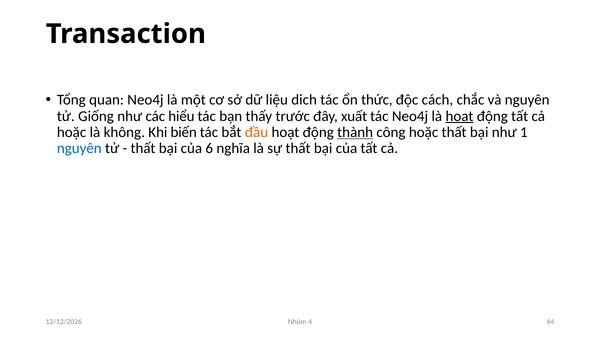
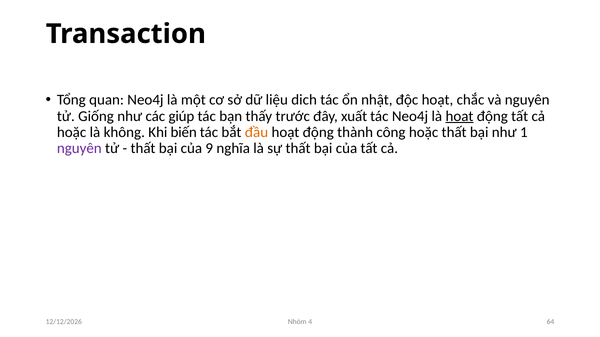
thức: thức -> nhật
độc cách: cách -> hoạt
hiểu: hiểu -> giúp
thành underline: present -> none
nguyên at (79, 149) colour: blue -> purple
6: 6 -> 9
